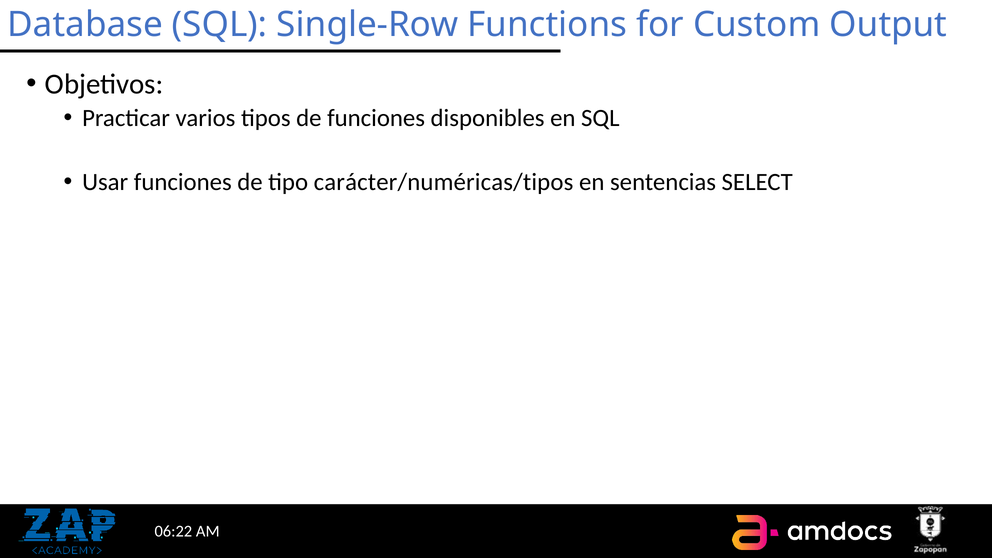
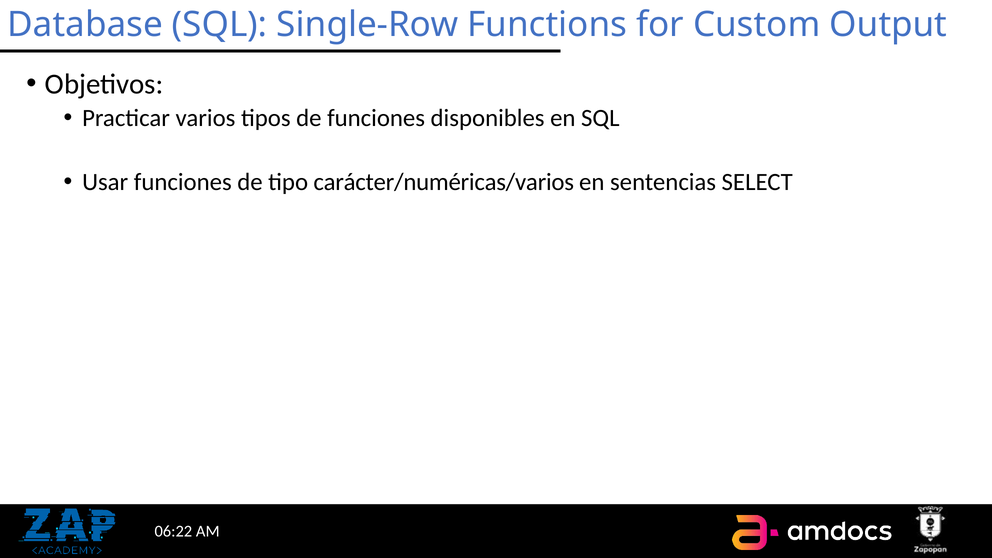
carácter/numéricas/tipos: carácter/numéricas/tipos -> carácter/numéricas/varios
